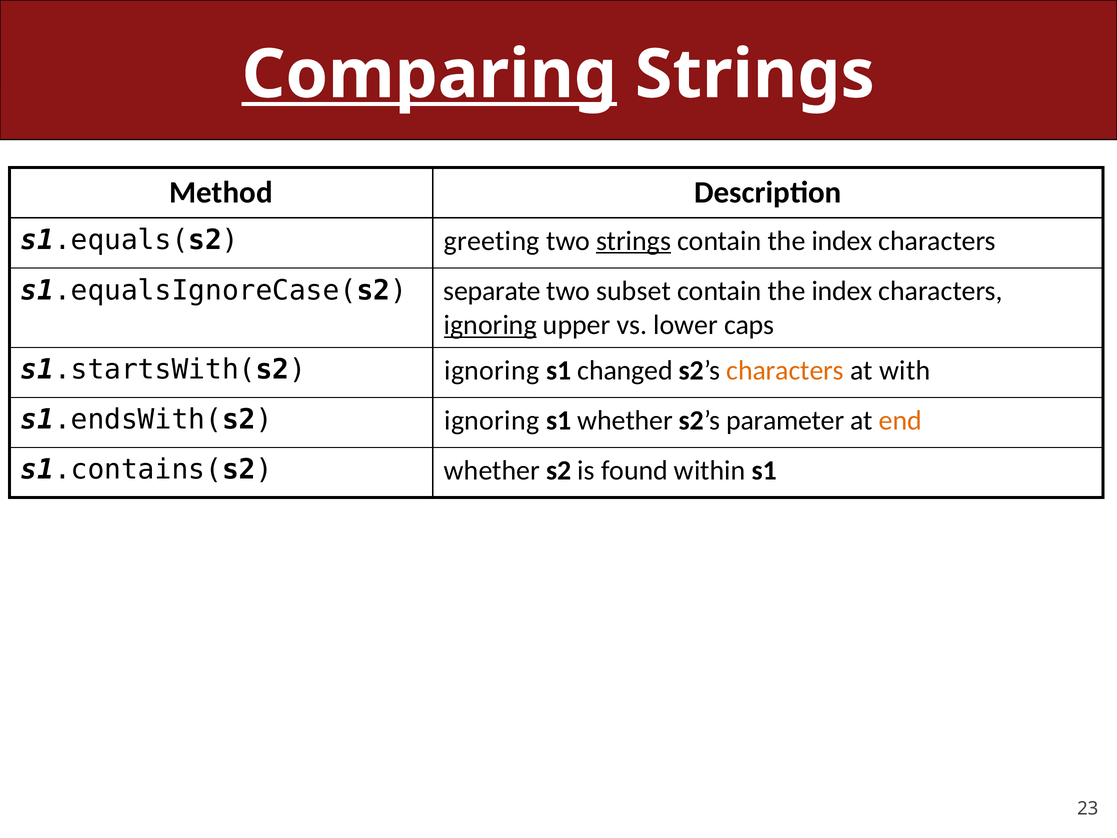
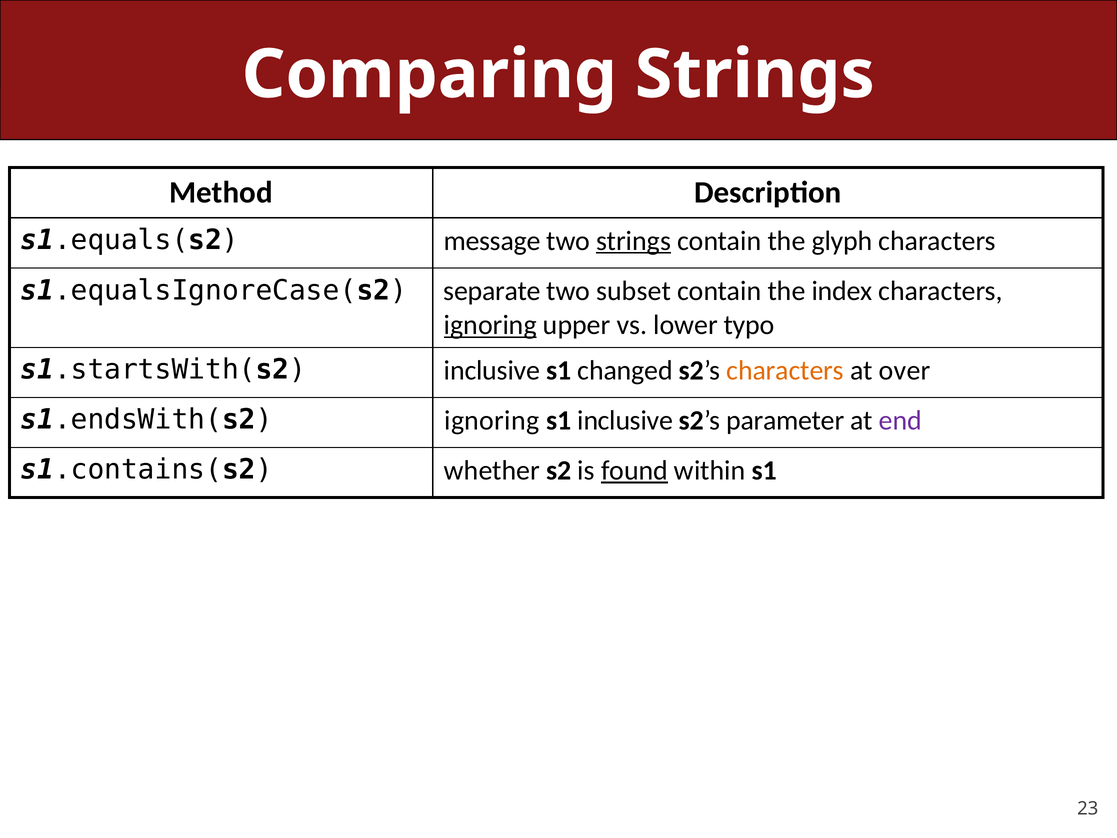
Comparing underline: present -> none
greeting: greeting -> message
index at (842, 241): index -> glyph
caps: caps -> typo
s1.startsWith(s2 ignoring: ignoring -> inclusive
with: with -> over
s1 whether: whether -> inclusive
end colour: orange -> purple
found underline: none -> present
